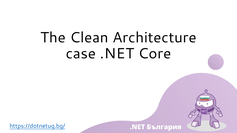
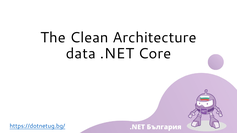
case: case -> data
